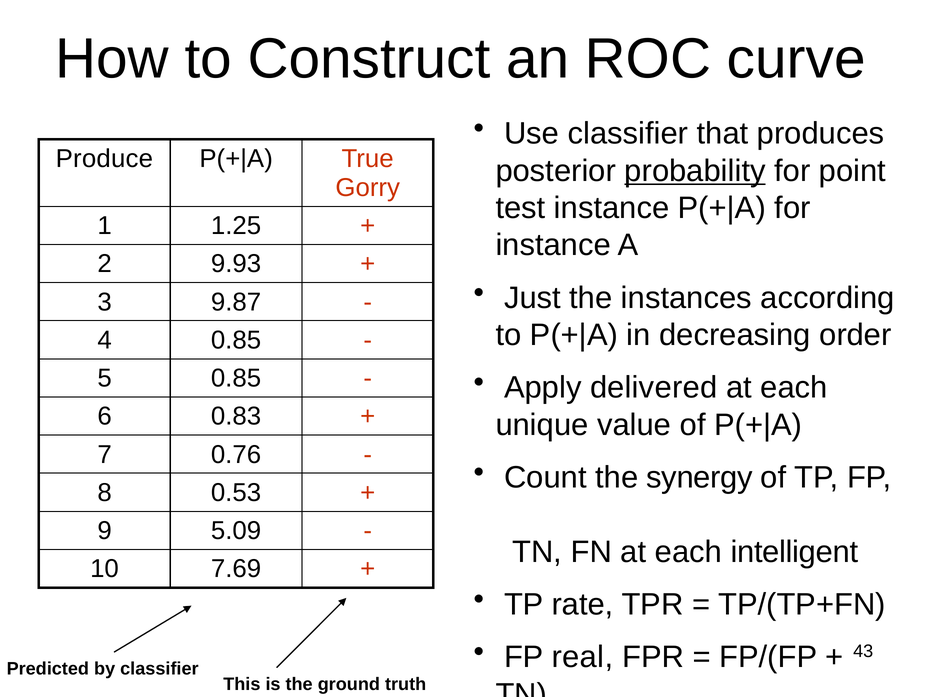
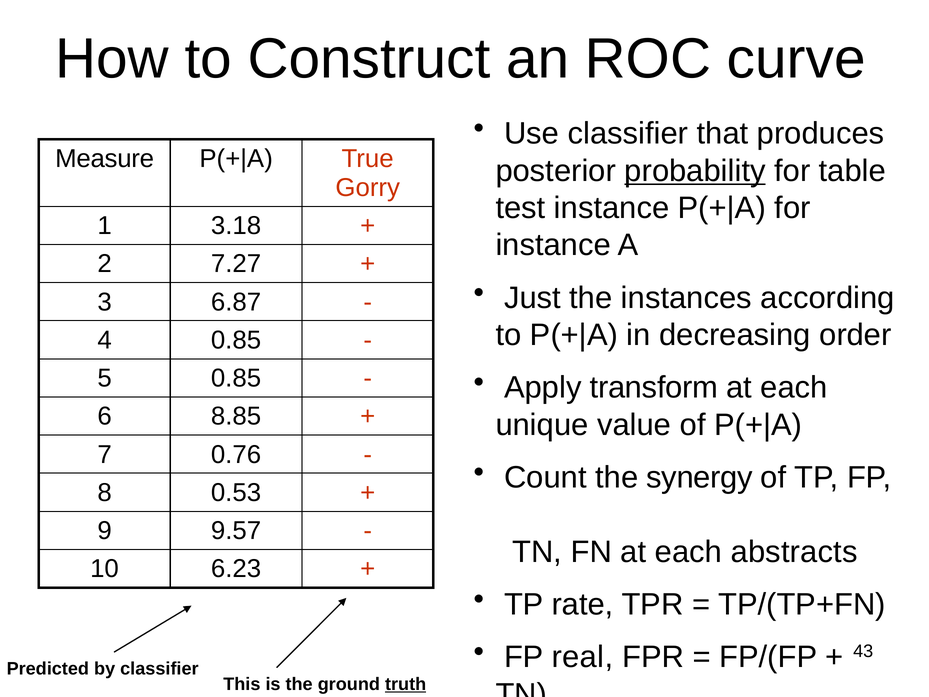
Produce: Produce -> Measure
point: point -> table
1.25: 1.25 -> 3.18
9.93: 9.93 -> 7.27
9.87: 9.87 -> 6.87
delivered: delivered -> transform
0.83: 0.83 -> 8.85
5.09: 5.09 -> 9.57
intelligent: intelligent -> abstracts
7.69: 7.69 -> 6.23
truth underline: none -> present
